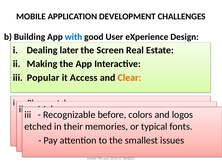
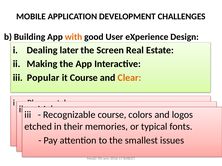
with colour: blue -> orange
it Access: Access -> Course
before at (112, 115): before -> course
